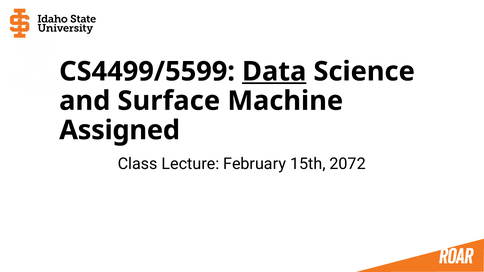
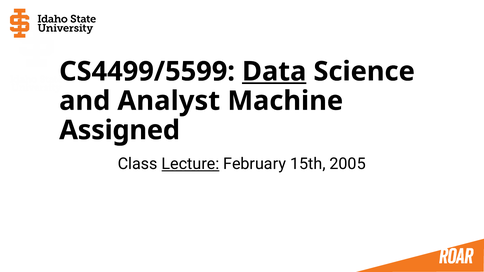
Surface: Surface -> Analyst
Lecture underline: none -> present
2072: 2072 -> 2005
